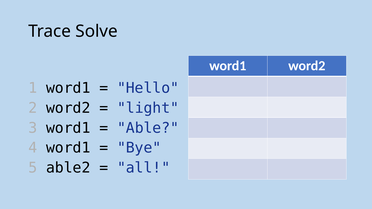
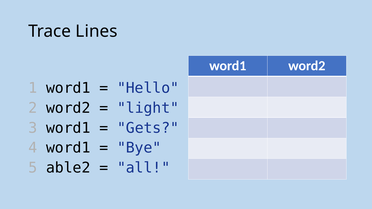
Solve: Solve -> Lines
Able: Able -> Gets
